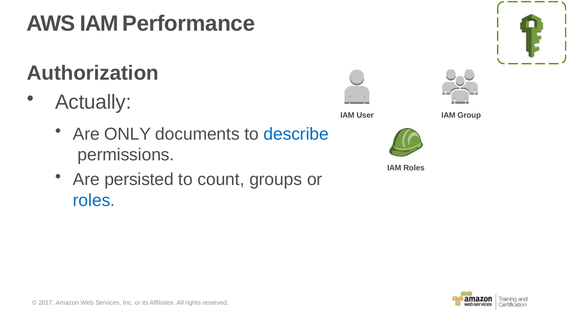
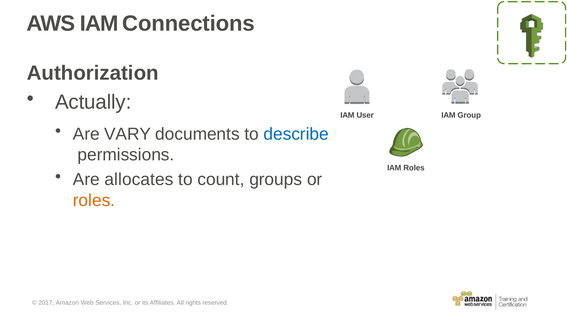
Performance: Performance -> Connections
ONLY: ONLY -> VARY
persisted: persisted -> allocates
roles at (94, 200) colour: blue -> orange
